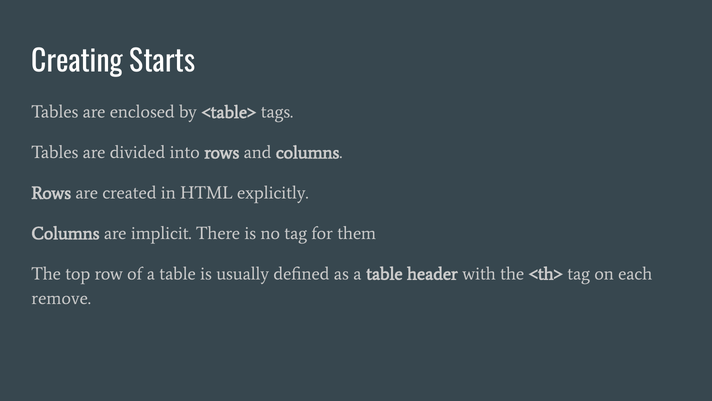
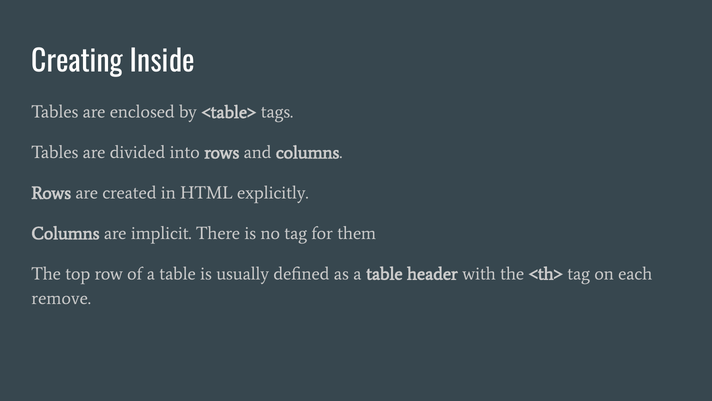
Starts: Starts -> Inside
